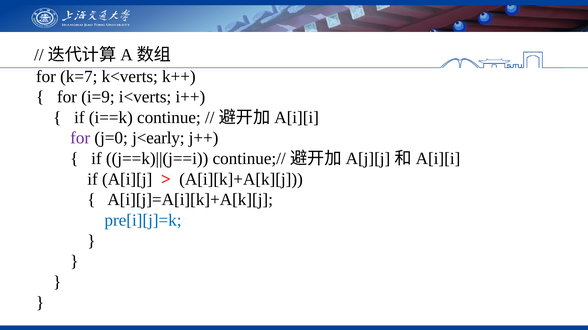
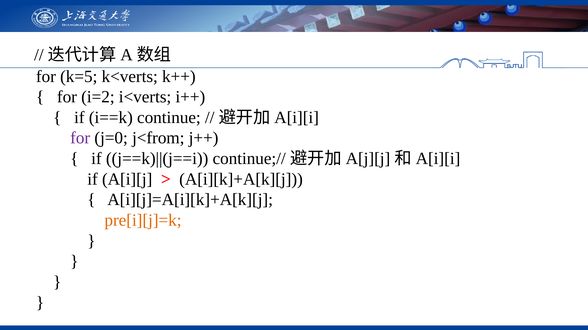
k=7: k=7 -> k=5
i=9: i=9 -> i=2
j<early: j<early -> j<from
pre[i][j]=k colour: blue -> orange
